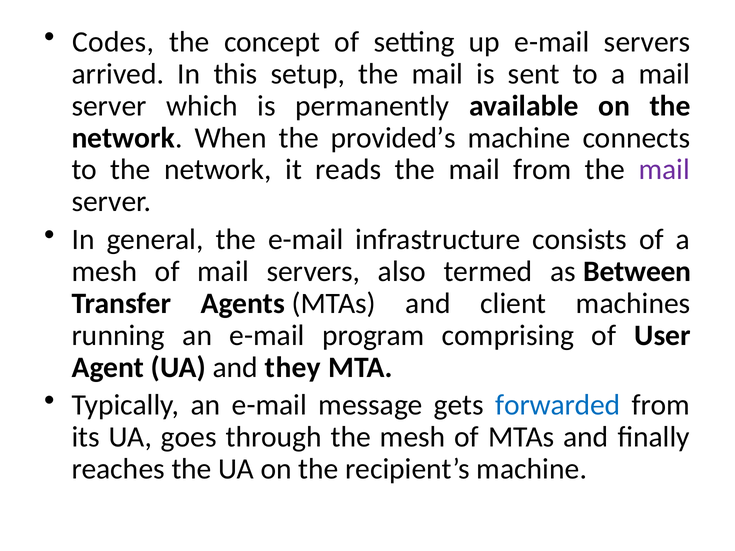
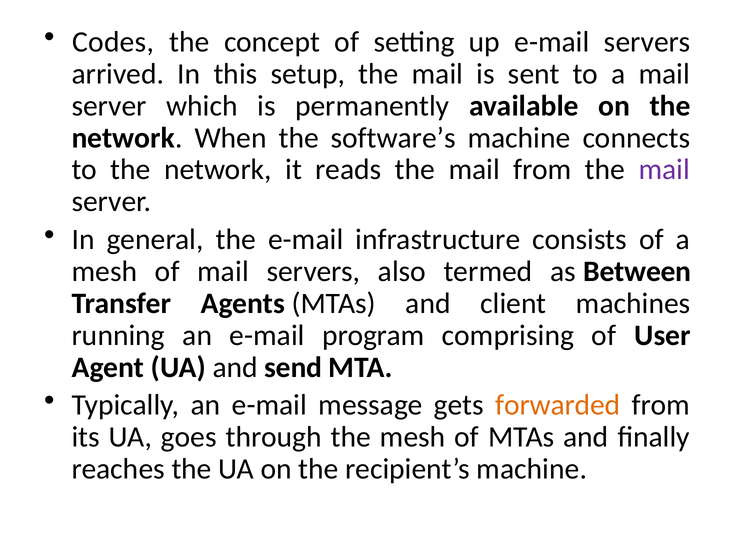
provided’s: provided’s -> software’s
they: they -> send
forwarded colour: blue -> orange
